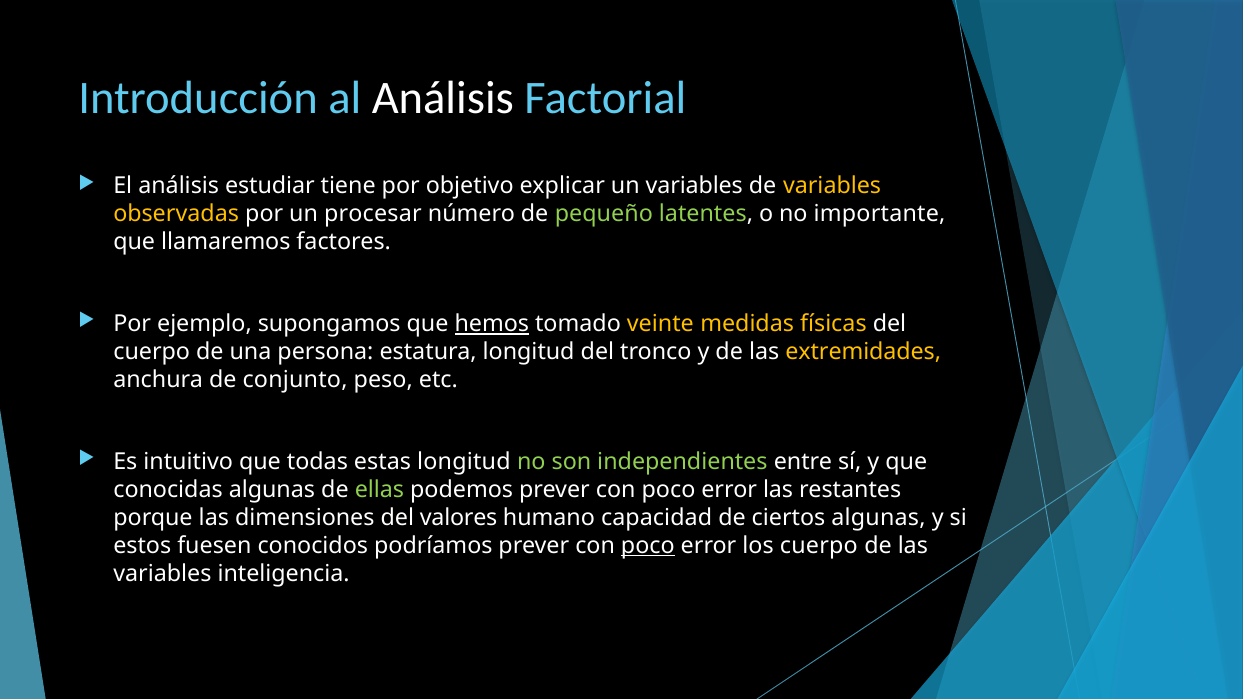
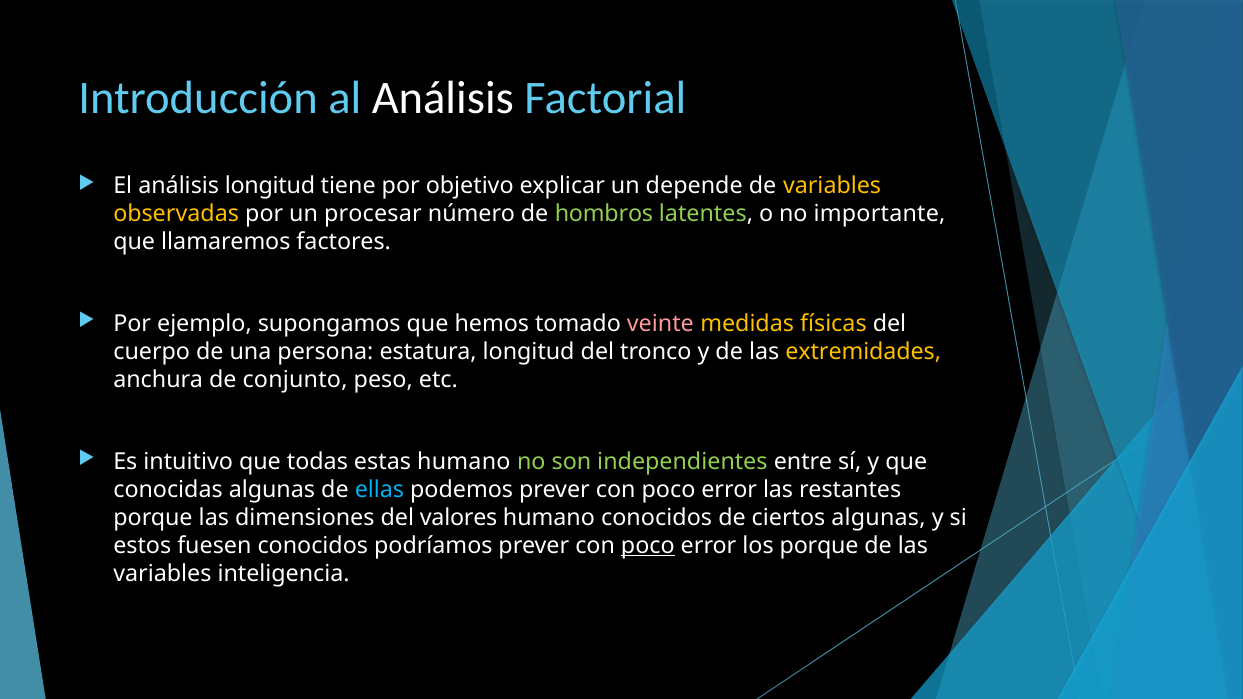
análisis estudiar: estudiar -> longitud
un variables: variables -> depende
pequeño: pequeño -> hombros
hemos underline: present -> none
veinte colour: yellow -> pink
estas longitud: longitud -> humano
ellas colour: light green -> light blue
humano capacidad: capacidad -> conocidos
los cuerpo: cuerpo -> porque
